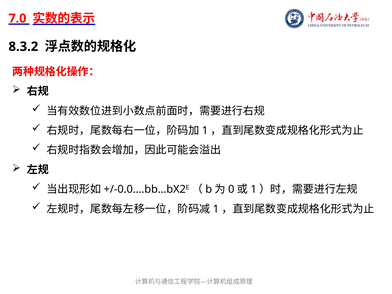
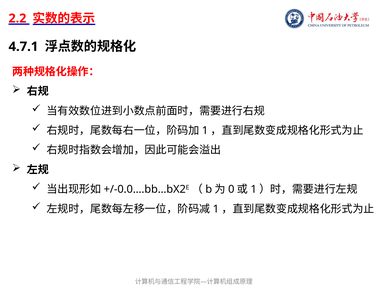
7.0: 7.0 -> 2.2
8.3.2: 8.3.2 -> 4.7.1
